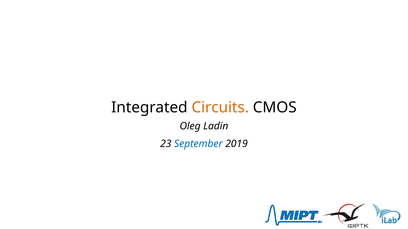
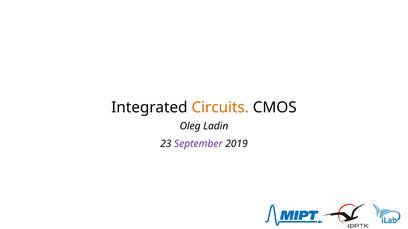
September colour: blue -> purple
